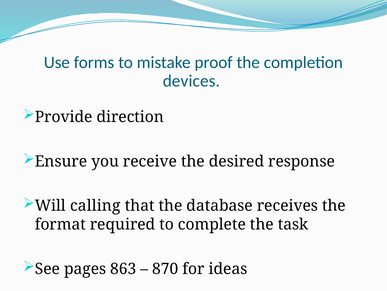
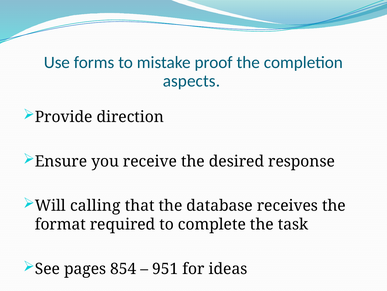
devices: devices -> aspects
863: 863 -> 854
870: 870 -> 951
